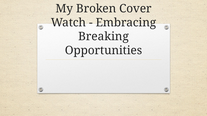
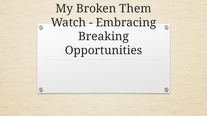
Cover: Cover -> Them
